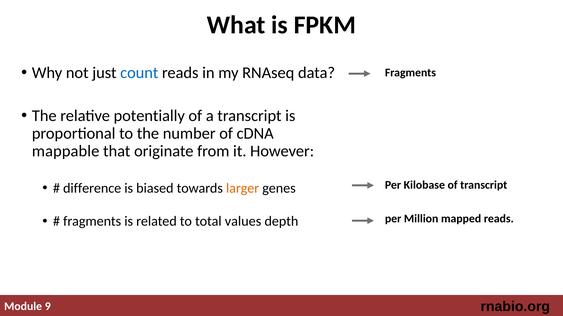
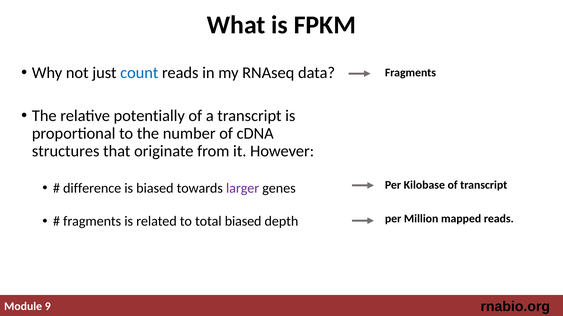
mappable: mappable -> structures
larger colour: orange -> purple
total values: values -> biased
